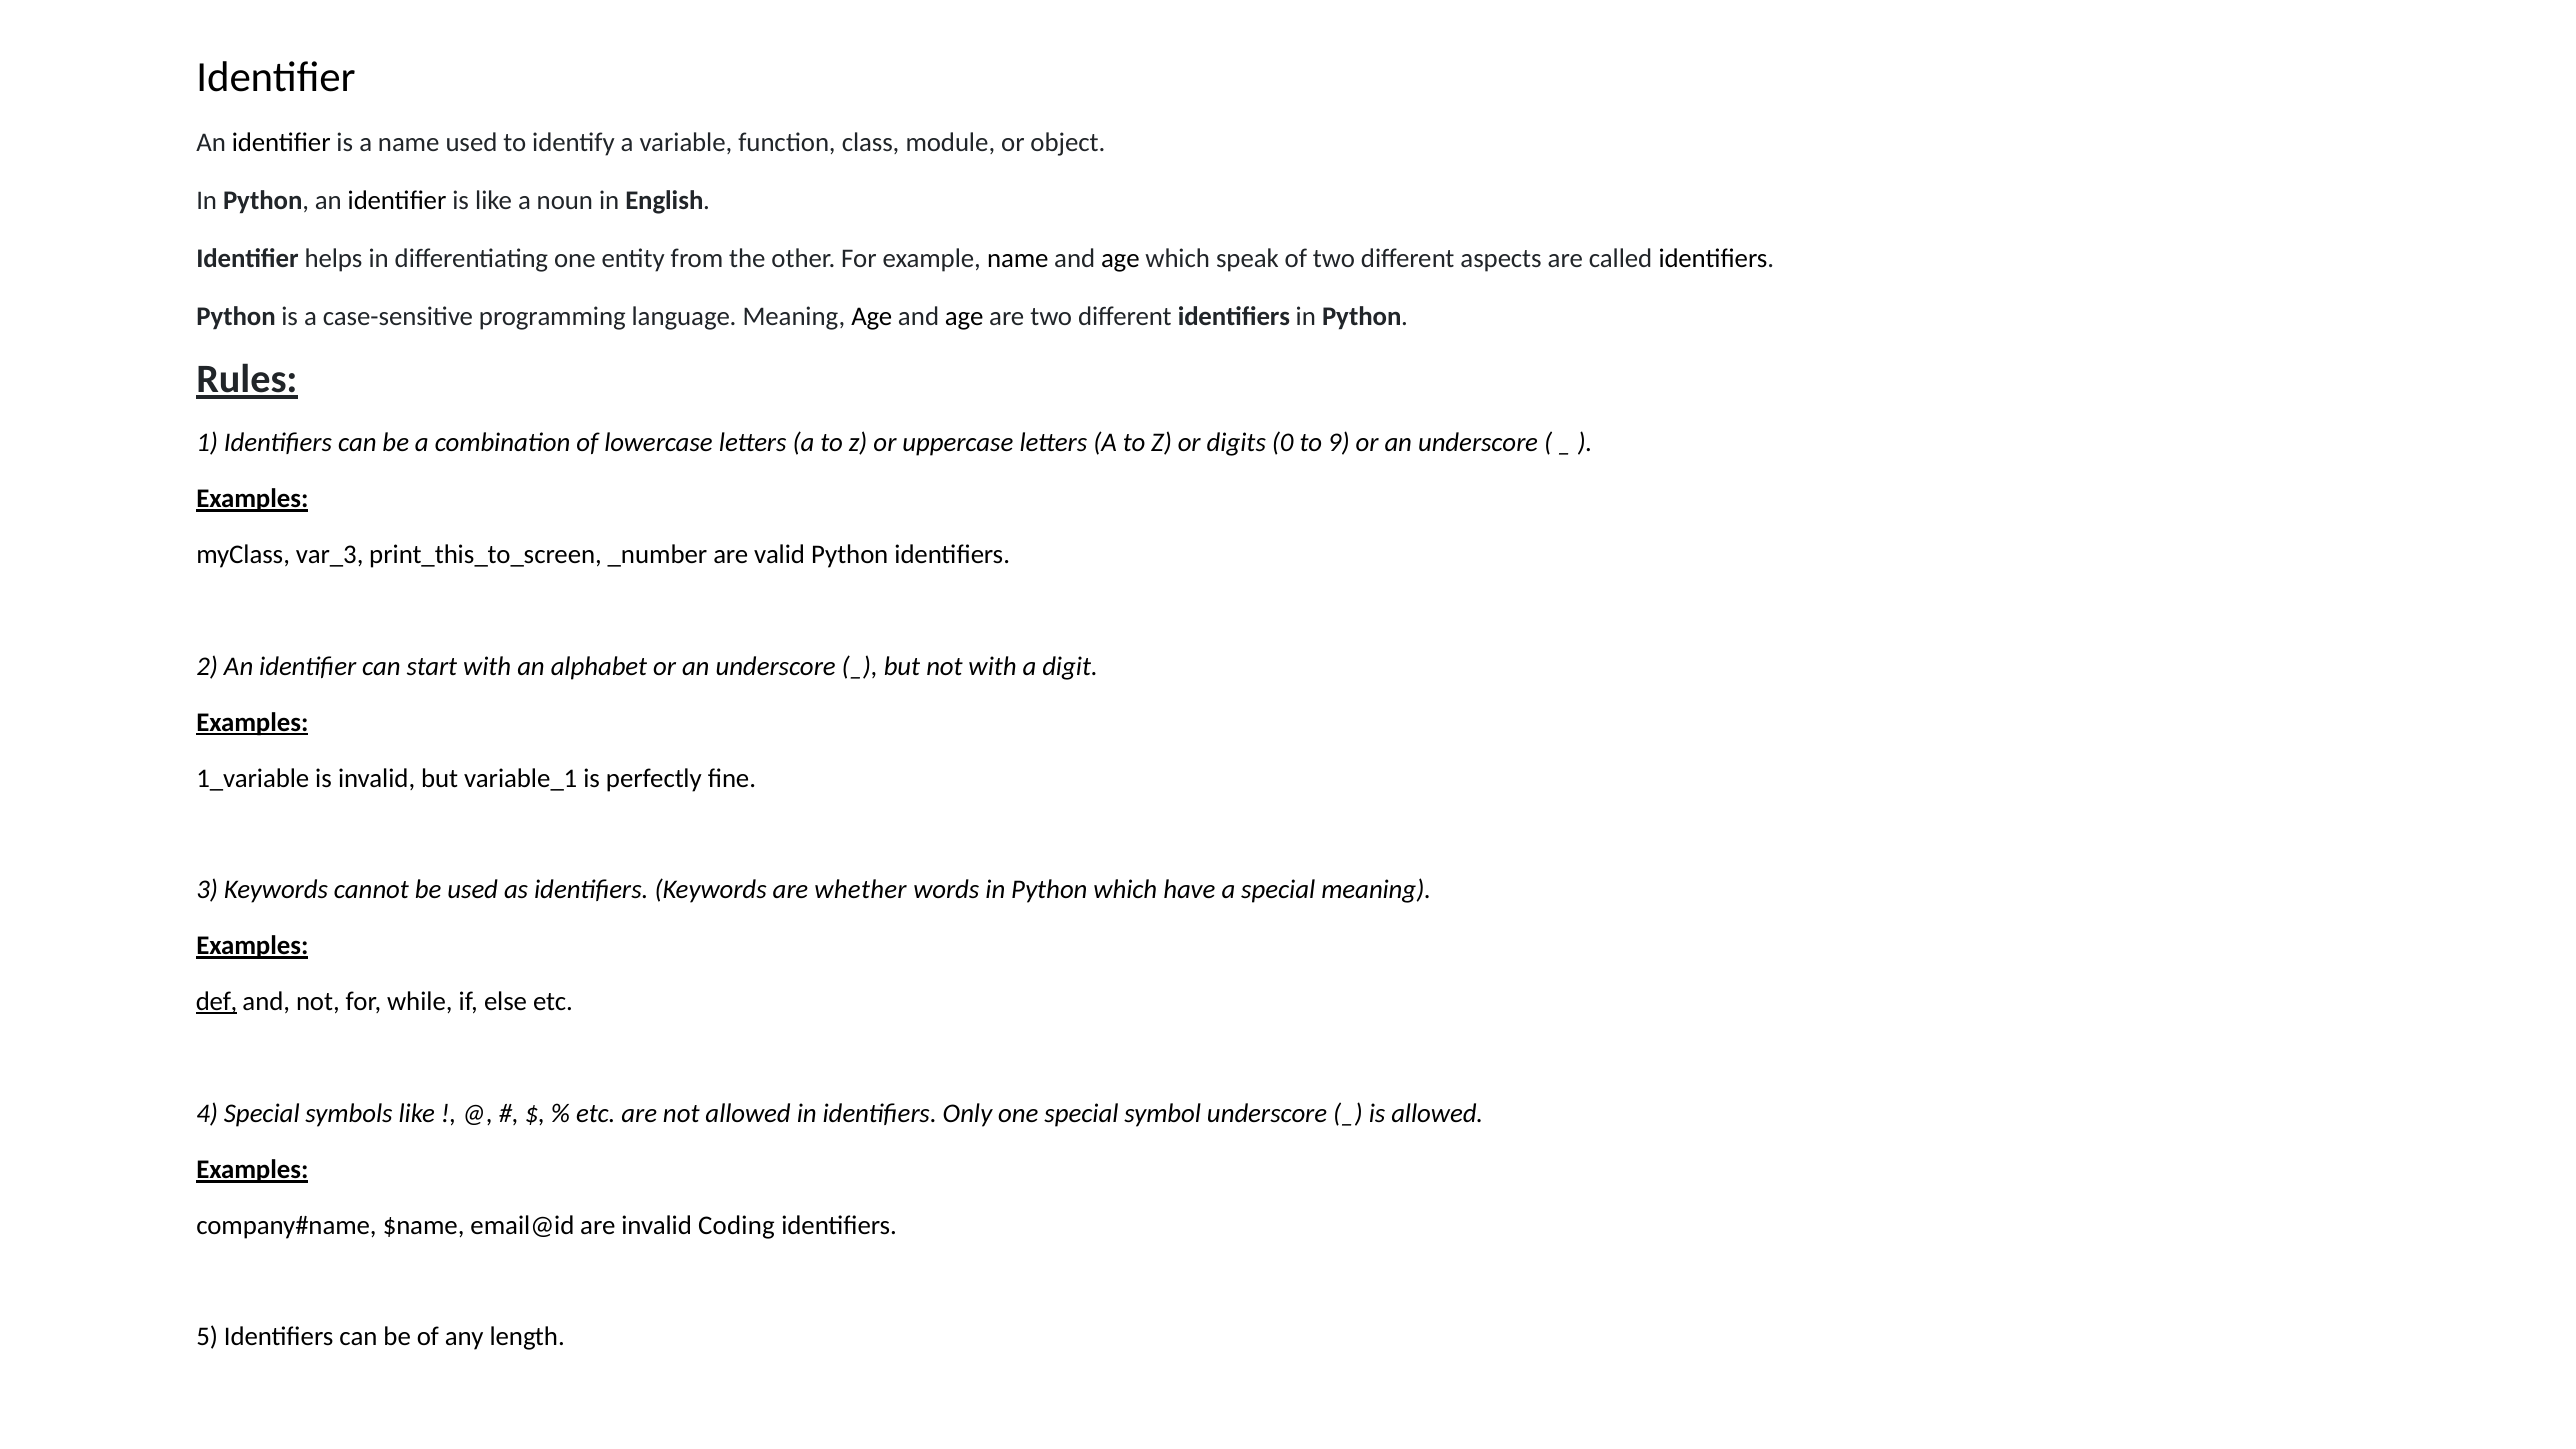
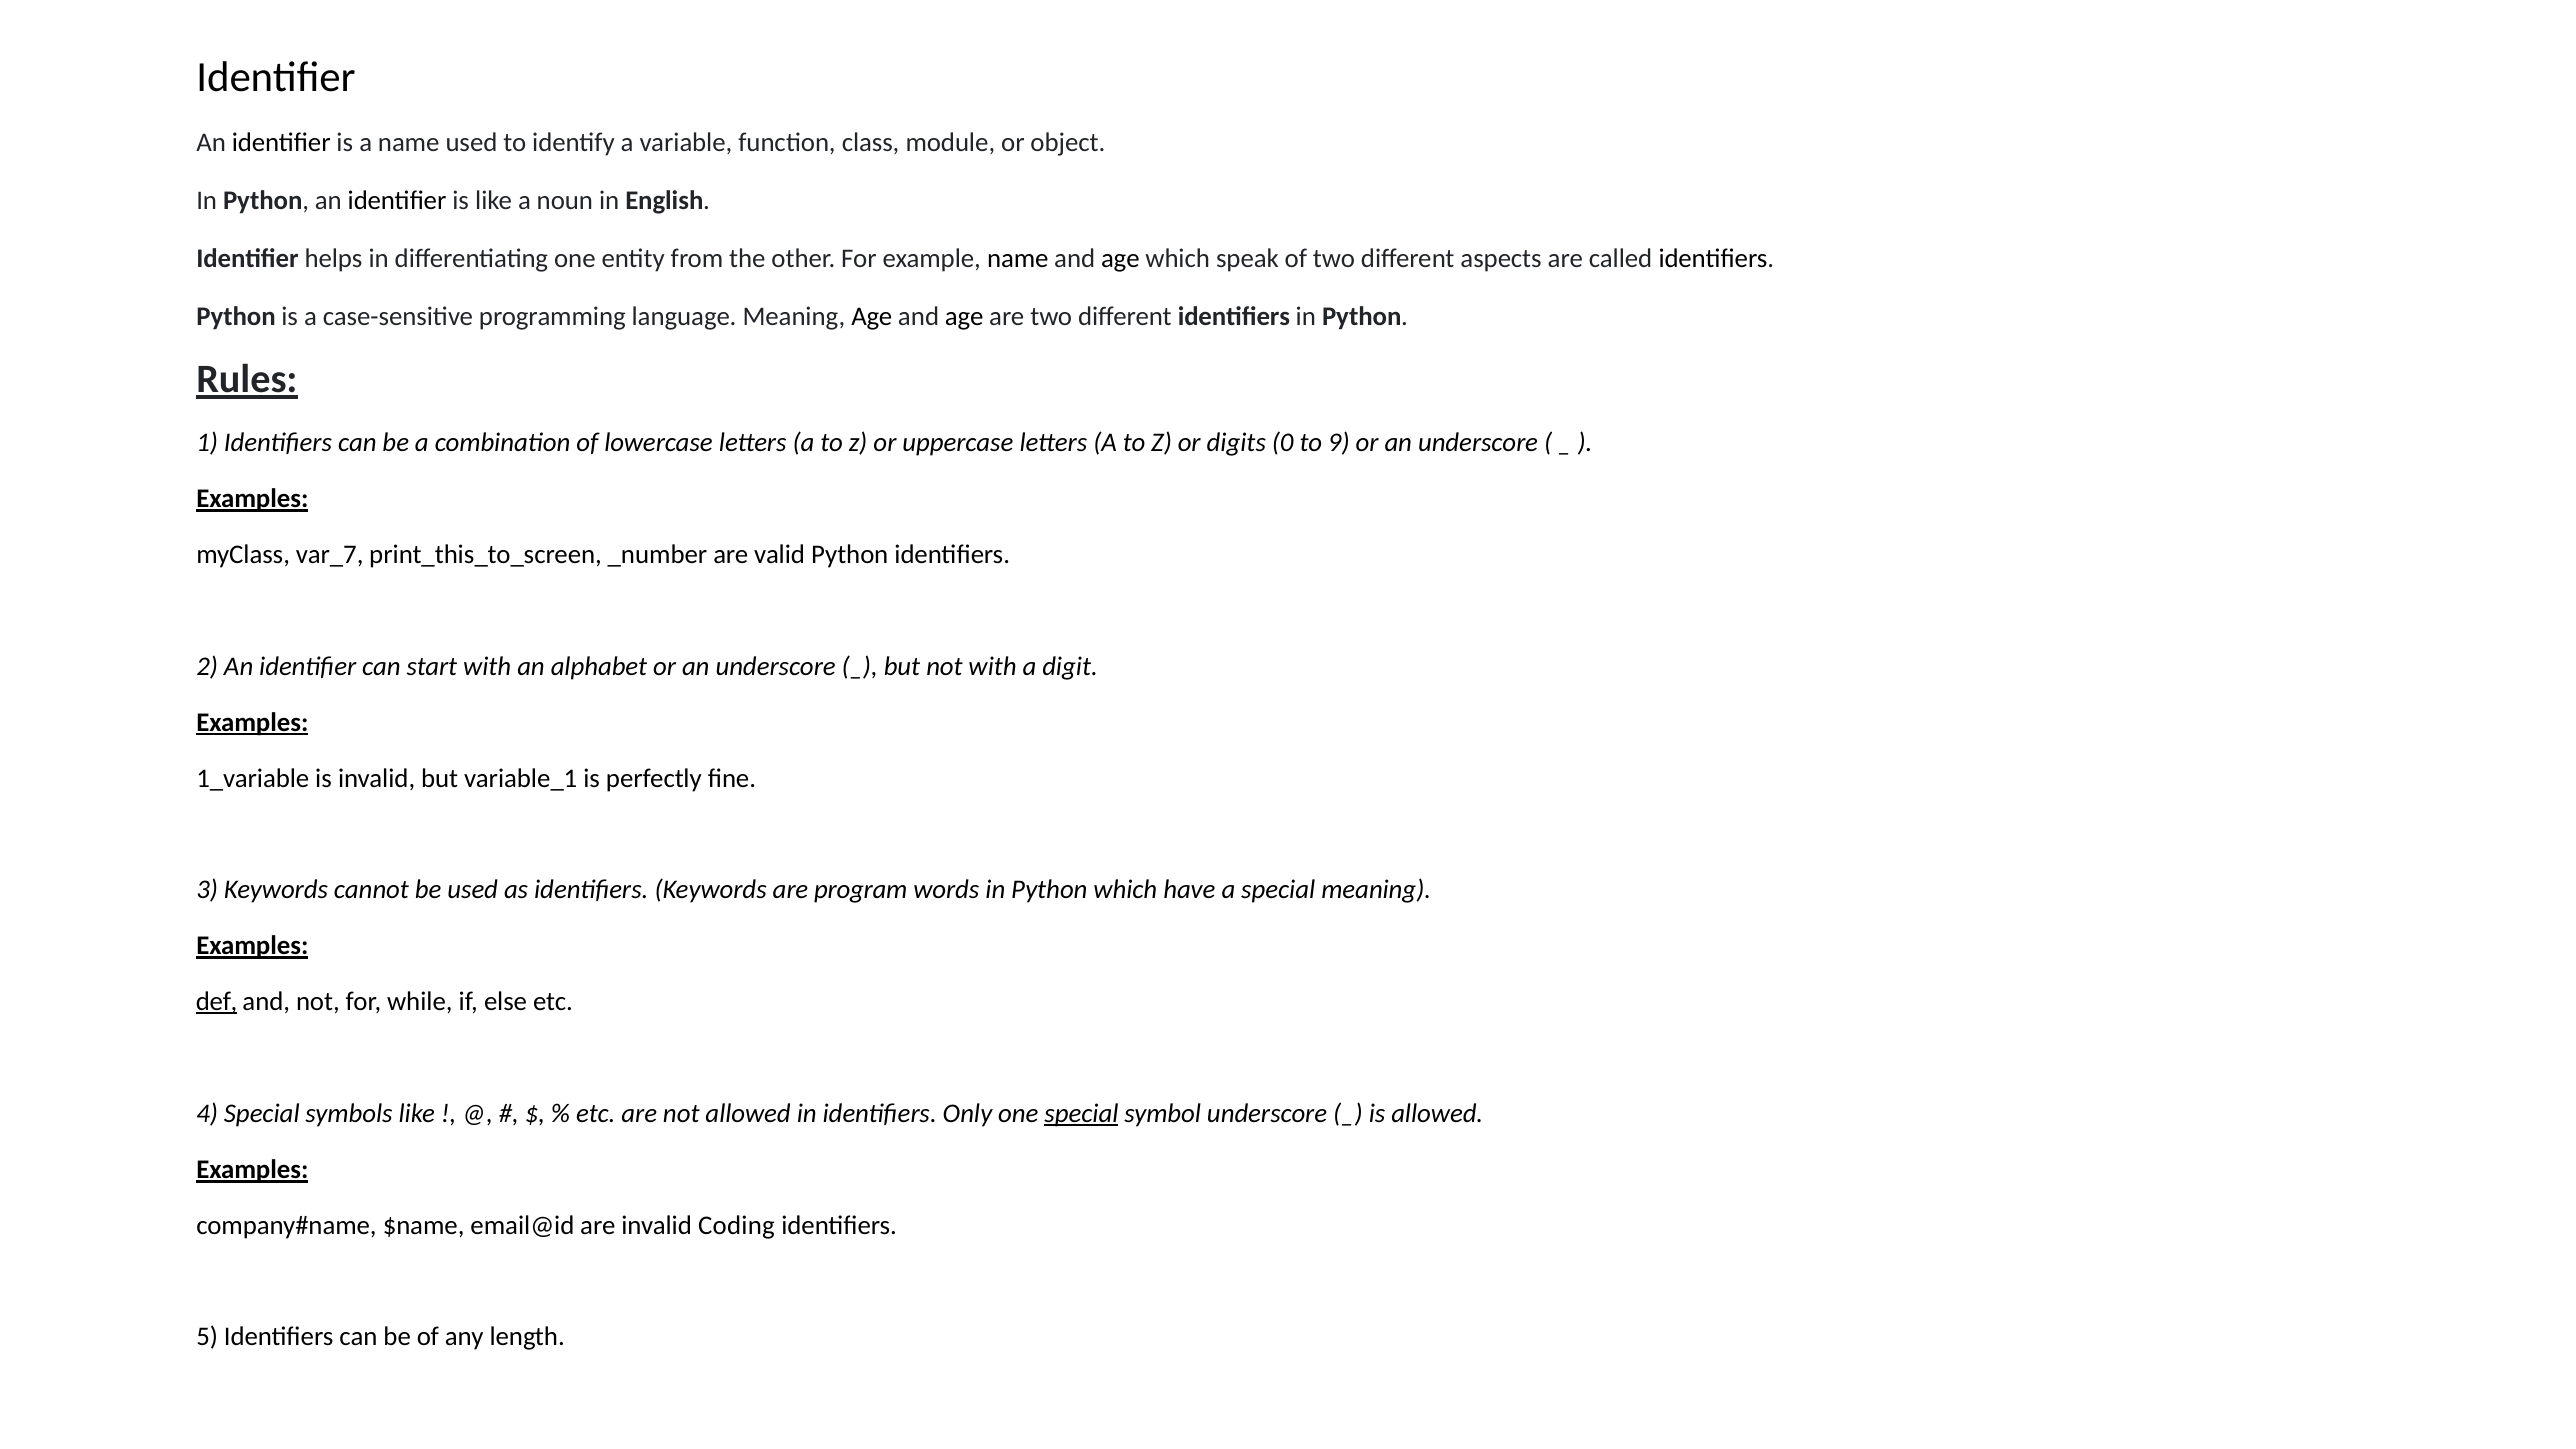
var_3: var_3 -> var_7
whether: whether -> program
special at (1081, 1113) underline: none -> present
